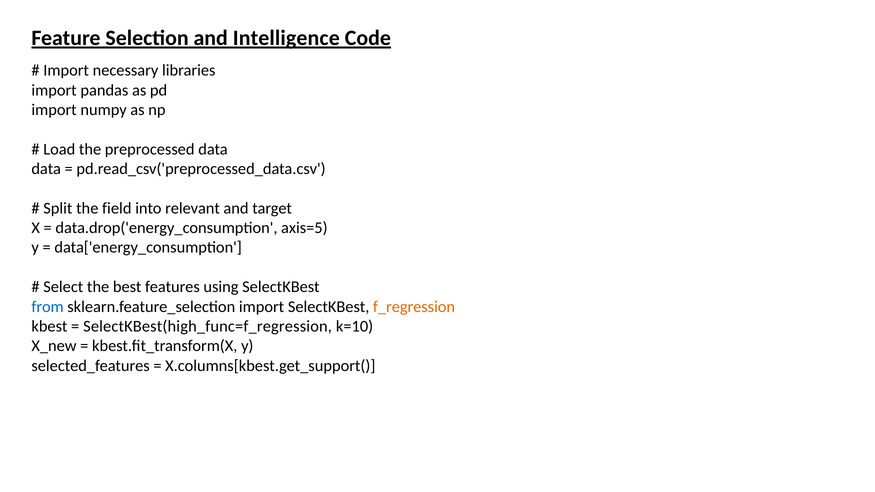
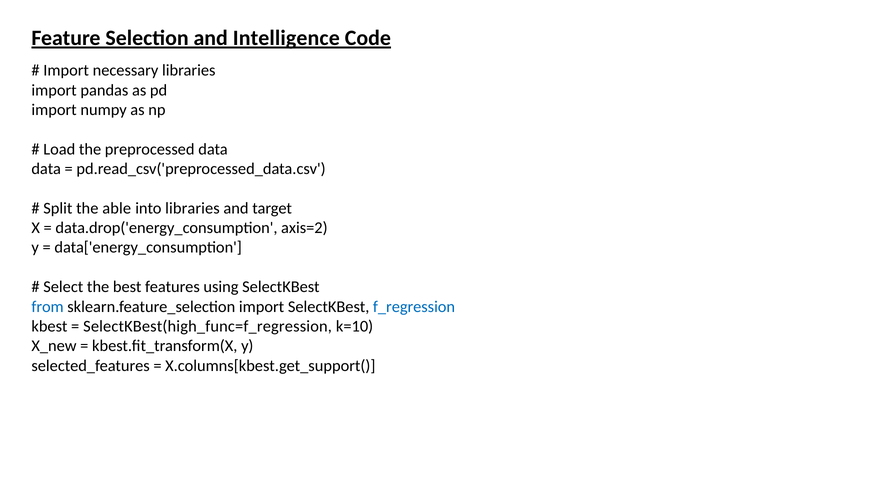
field: field -> able
into relevant: relevant -> libraries
axis=5: axis=5 -> axis=2
f_regression colour: orange -> blue
